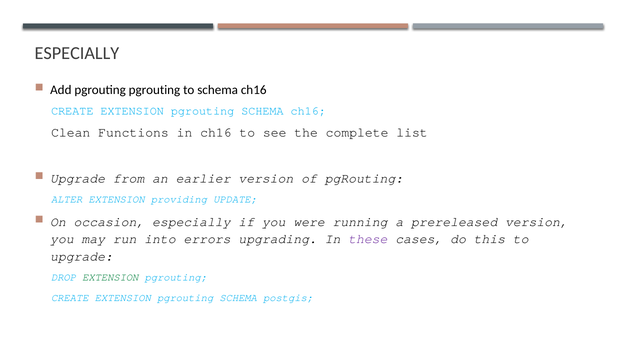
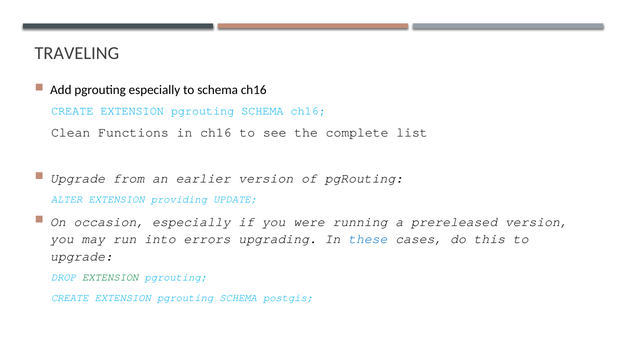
ESPECIALLY at (77, 53): ESPECIALLY -> TRAVELING
pgrouting pgrouting: pgrouting -> especially
these colour: purple -> blue
